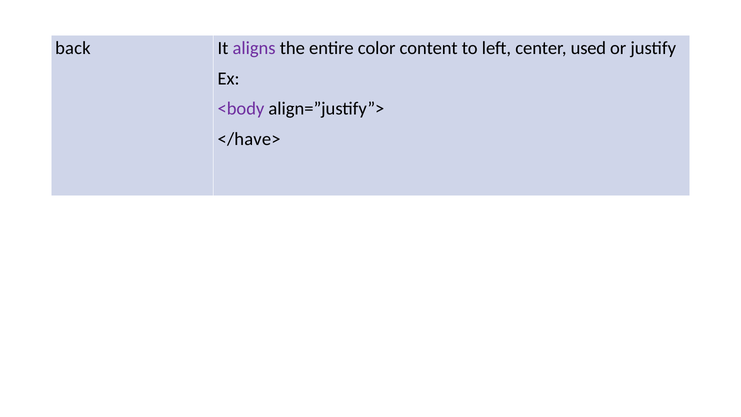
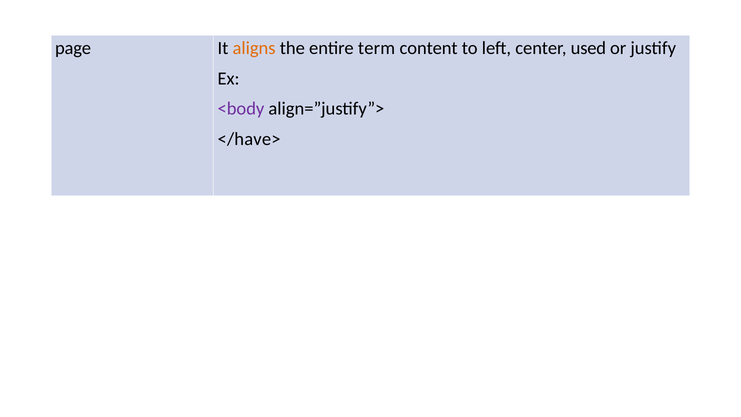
back: back -> page
aligns colour: purple -> orange
color: color -> term
